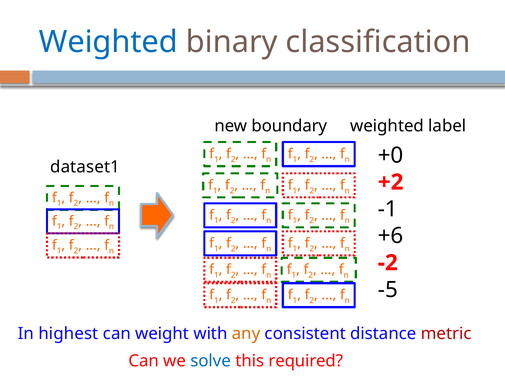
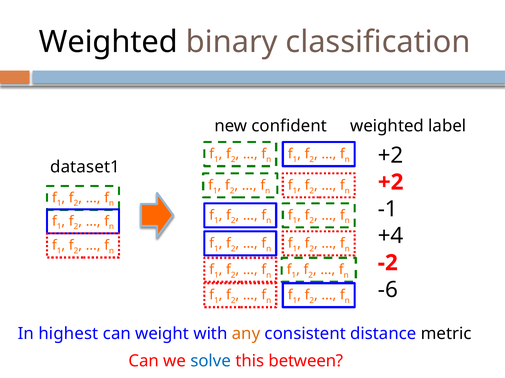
Weighted at (108, 42) colour: blue -> black
boundary: boundary -> confident
+0 at (391, 156): +0 -> +2
+6: +6 -> +4
-5: -5 -> -6
metric colour: red -> black
required: required -> between
